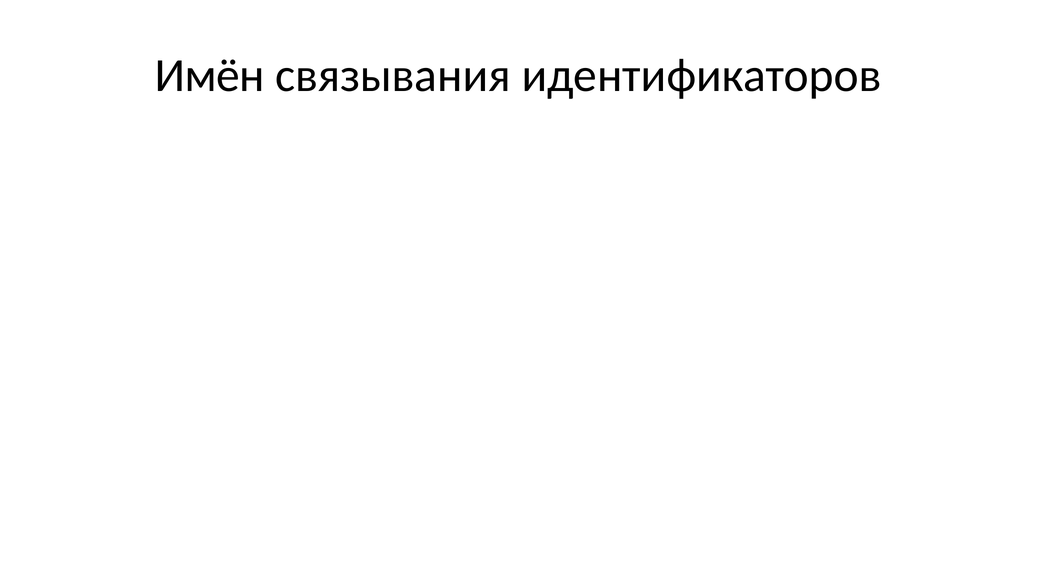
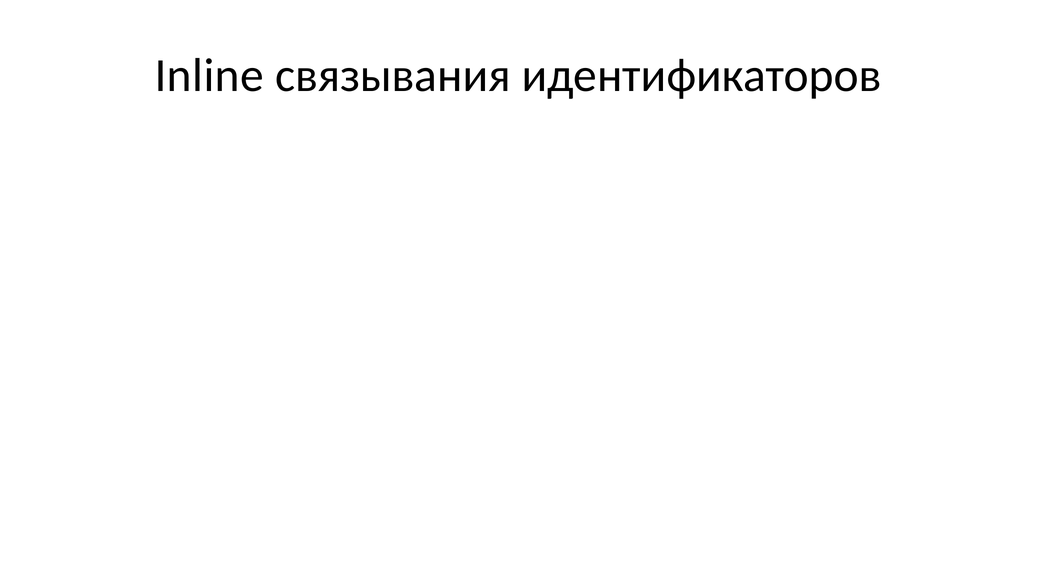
Имён: Имён -> Inline
